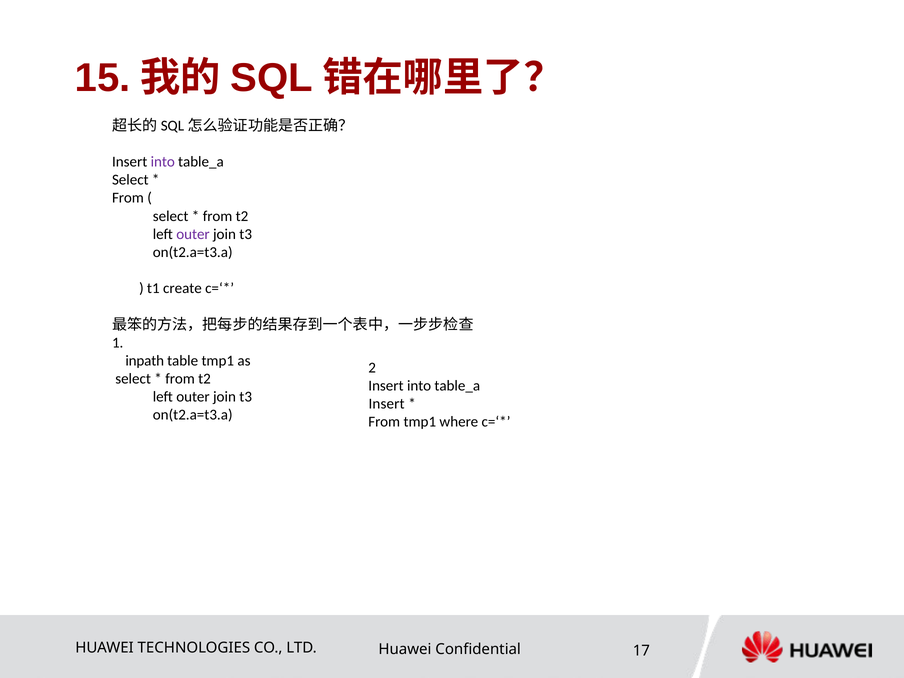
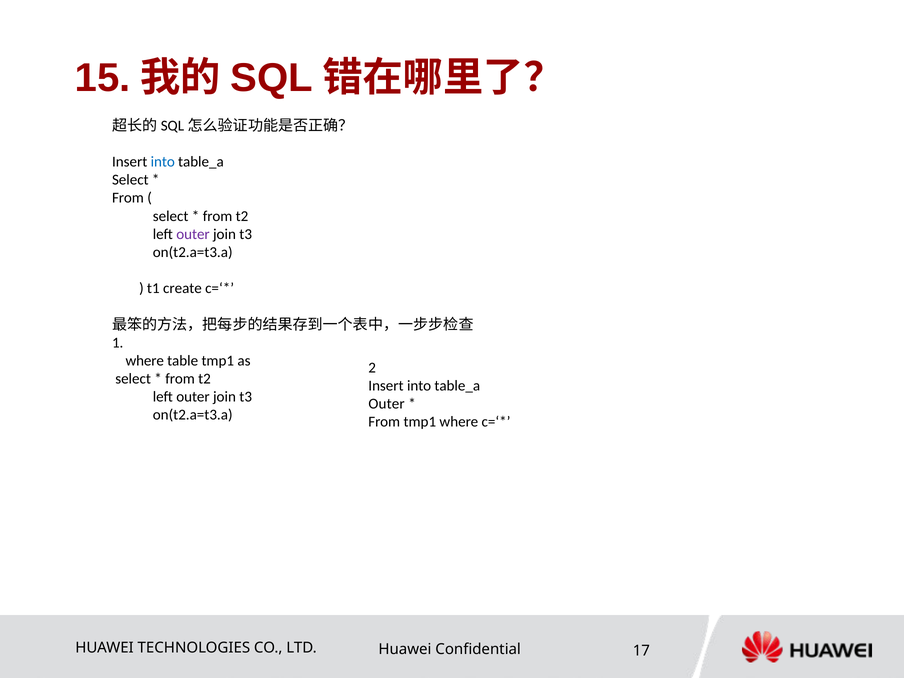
into at (163, 162) colour: purple -> blue
inpath at (145, 361): inpath -> where
Insert at (387, 404): Insert -> Outer
